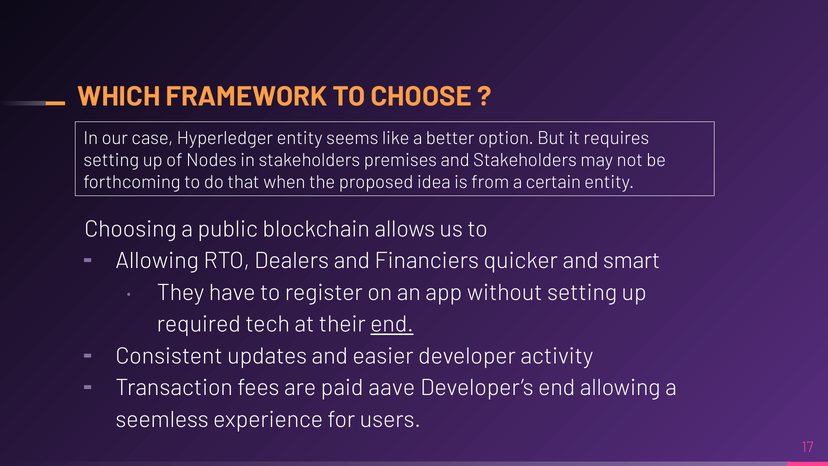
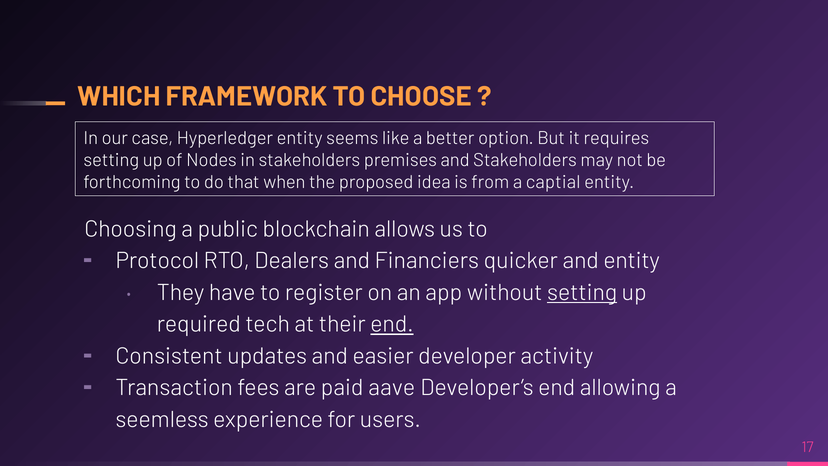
certain: certain -> captial
Allowing at (157, 261): Allowing -> Protocol
and smart: smart -> entity
setting at (582, 292) underline: none -> present
